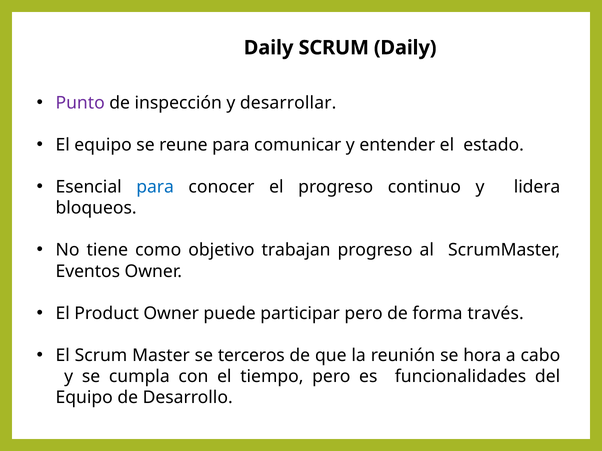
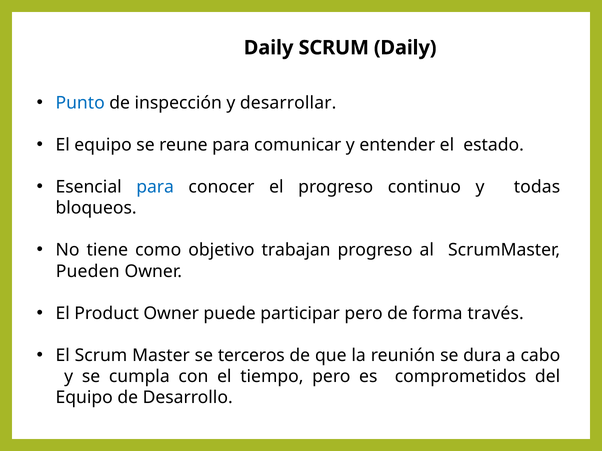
Punto colour: purple -> blue
lidera: lidera -> todas
Eventos: Eventos -> Pueden
hora: hora -> dura
funcionalidades: funcionalidades -> comprometidos
